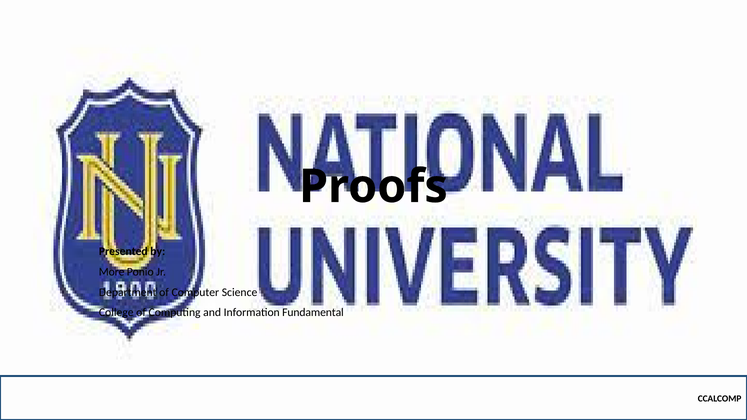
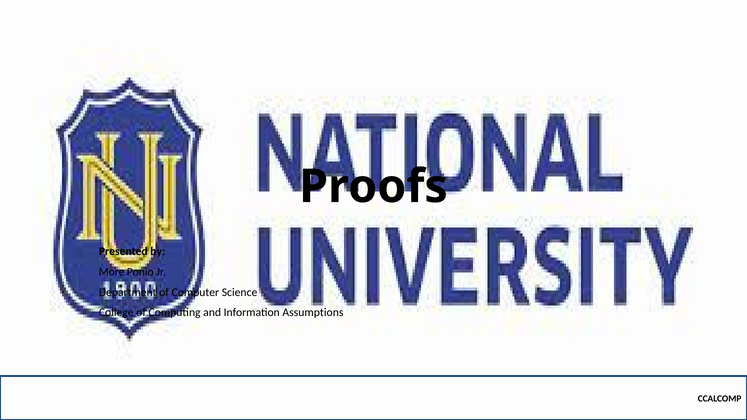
Fundamental: Fundamental -> Assumptions
